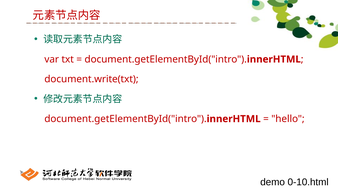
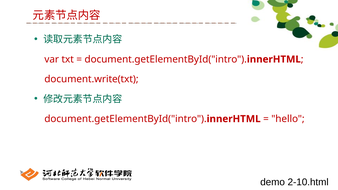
0-10.html: 0-10.html -> 2-10.html
